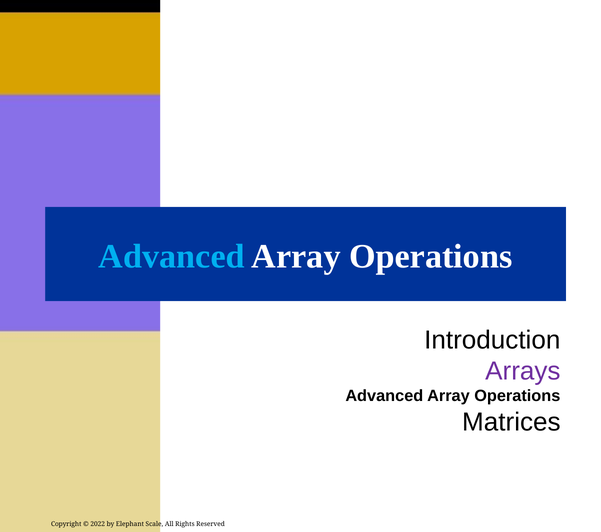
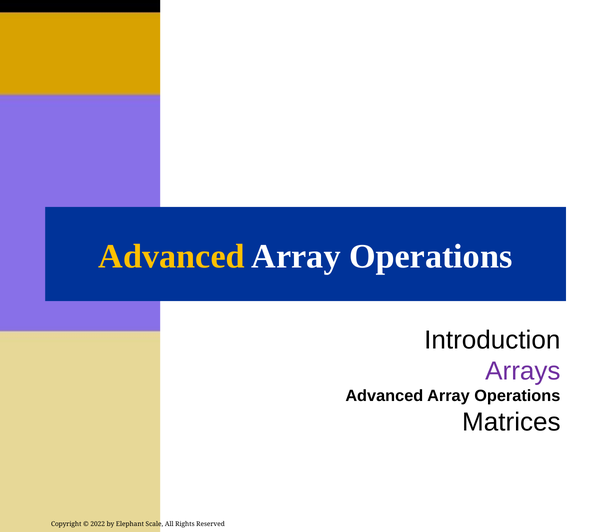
Advanced at (172, 256) colour: light blue -> yellow
